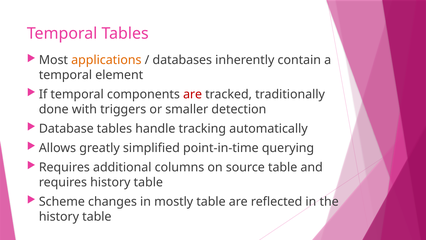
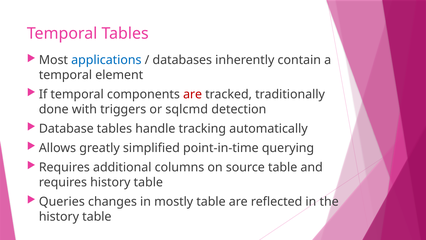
applications colour: orange -> blue
smaller: smaller -> sqlcmd
Scheme: Scheme -> Queries
